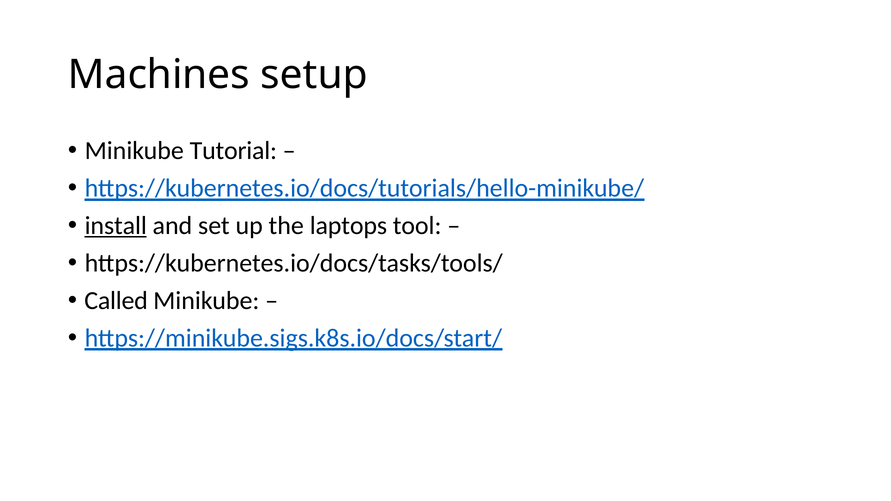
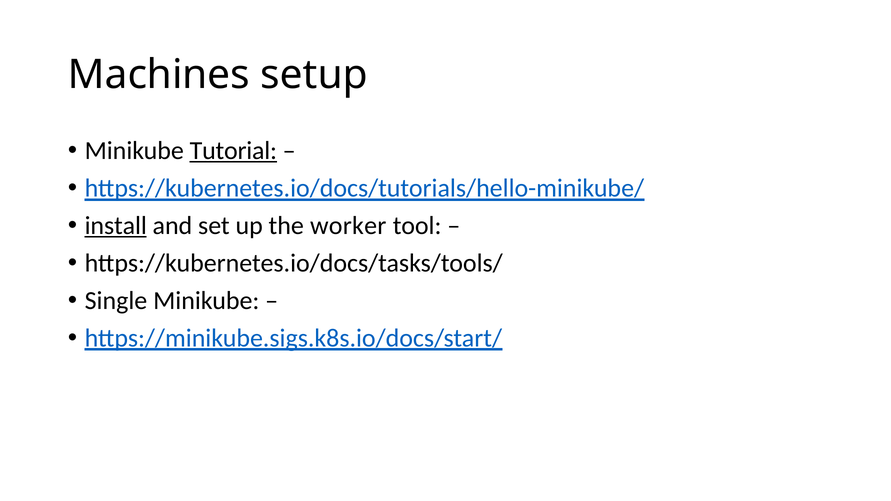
Tutorial underline: none -> present
laptops: laptops -> worker
Called: Called -> Single
